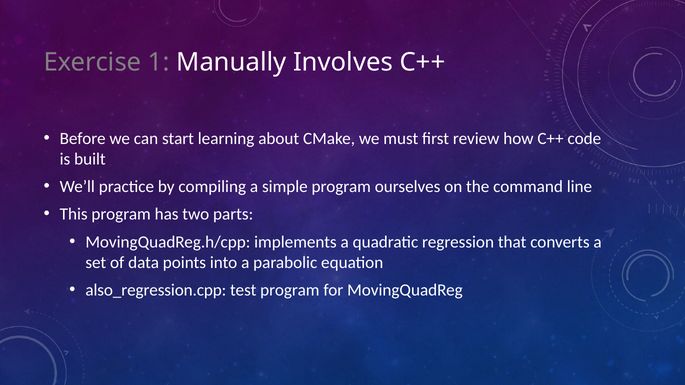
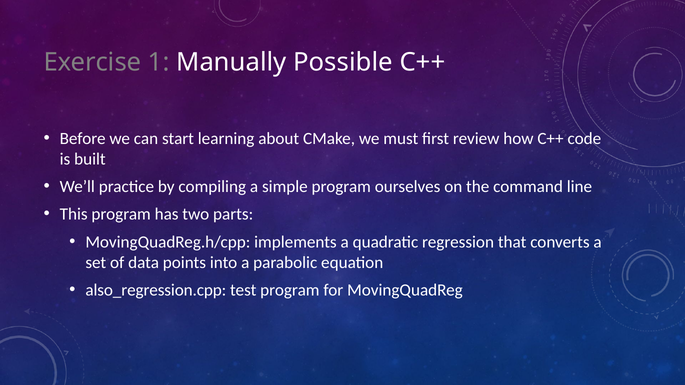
Involves: Involves -> Possible
